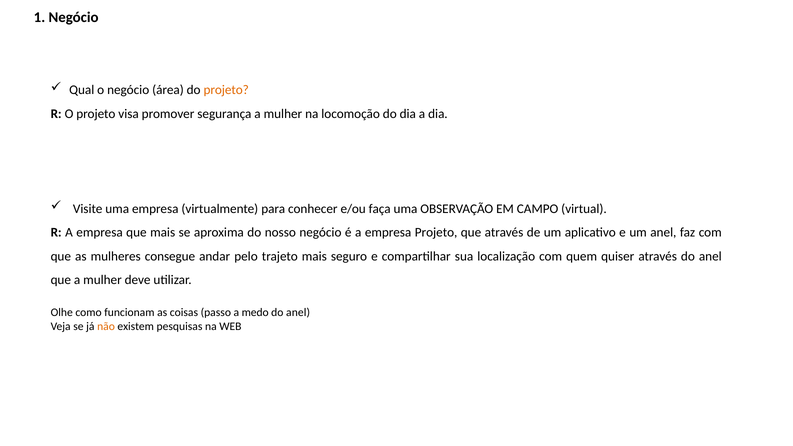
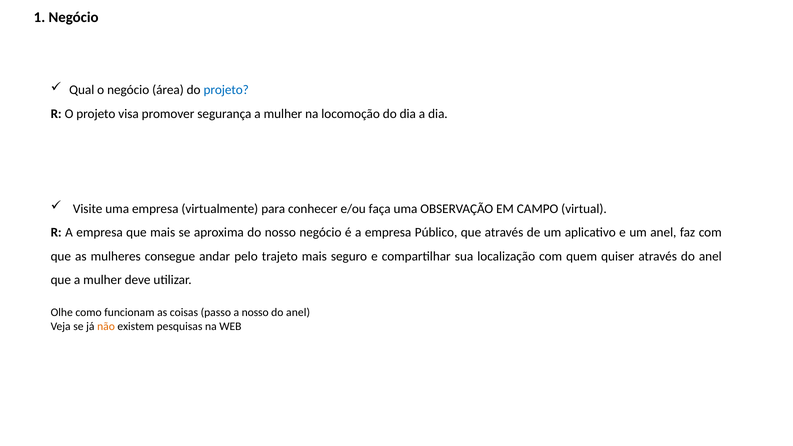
projeto at (226, 90) colour: orange -> blue
empresa Projeto: Projeto -> Público
a medo: medo -> nosso
